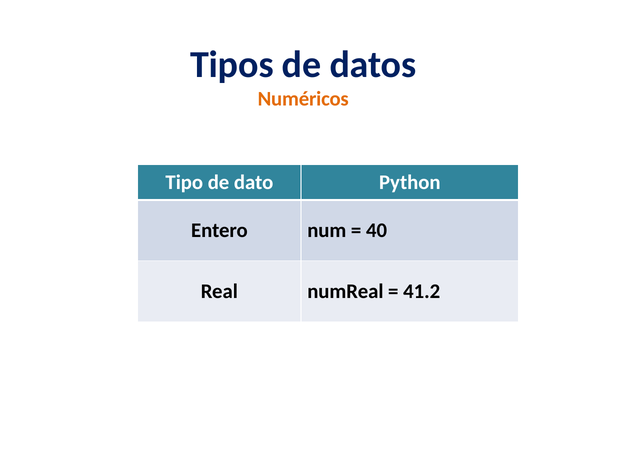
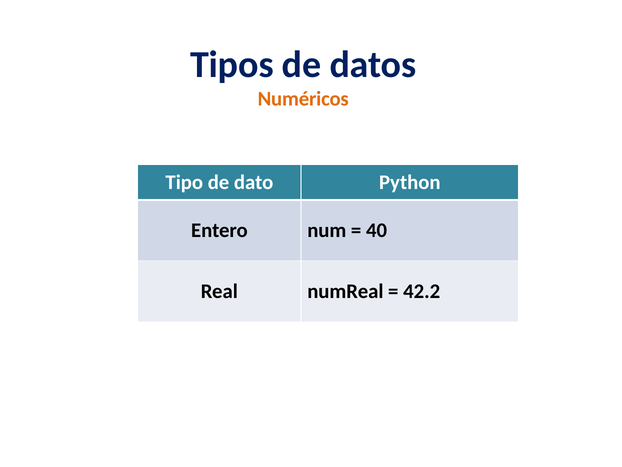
41.2: 41.2 -> 42.2
